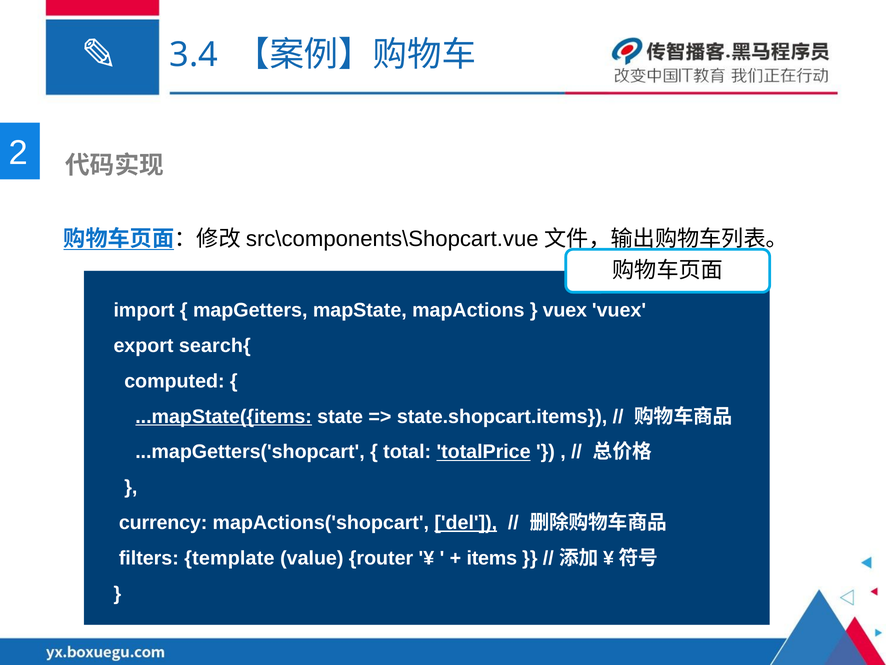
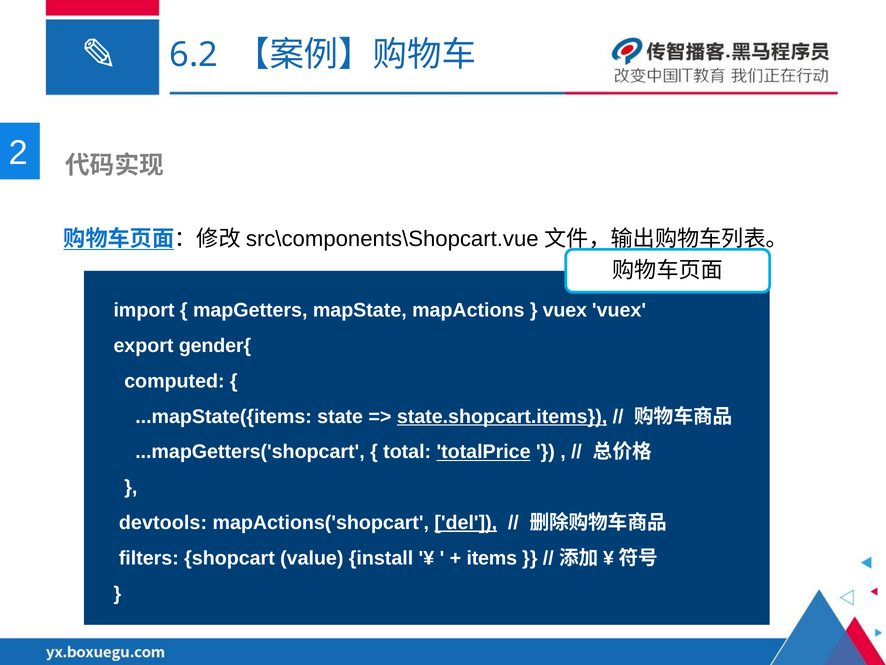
3.4: 3.4 -> 6.2
search{: search{ -> gender{
...mapState({items underline: present -> none
state.shopcart.items underline: none -> present
currency: currency -> devtools
template: template -> shopcart
router: router -> install
